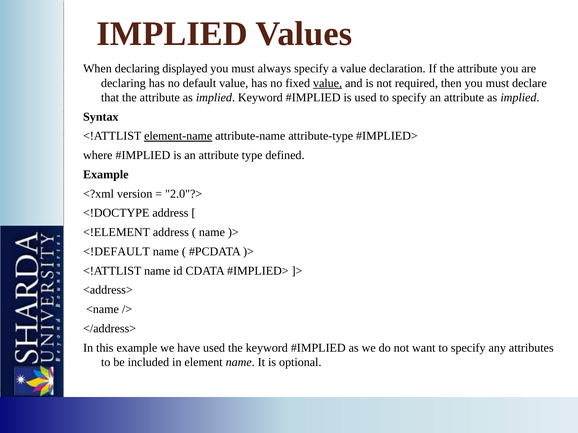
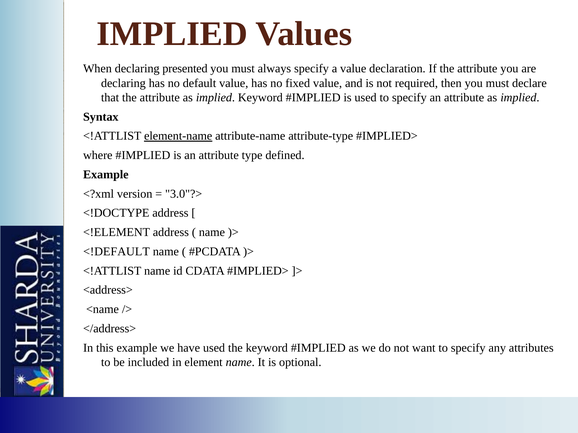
displayed: displayed -> presented
value at (328, 83) underline: present -> none
2.0"?>: 2.0"?> -> 3.0"?>
